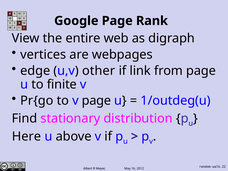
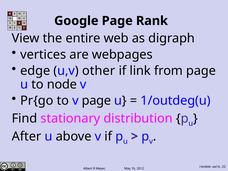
finite: finite -> node
Here: Here -> After
